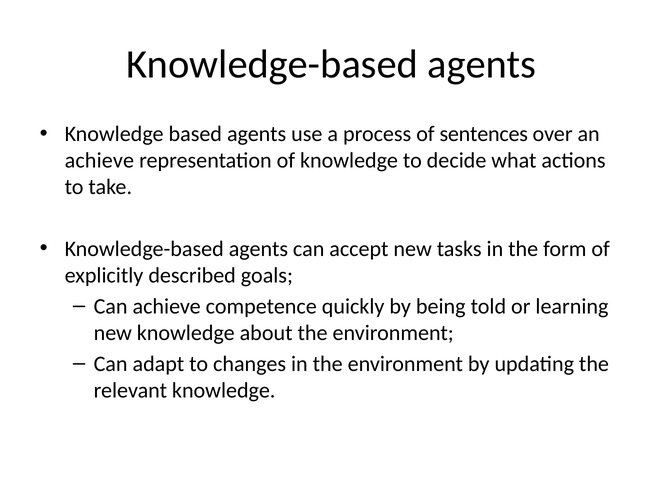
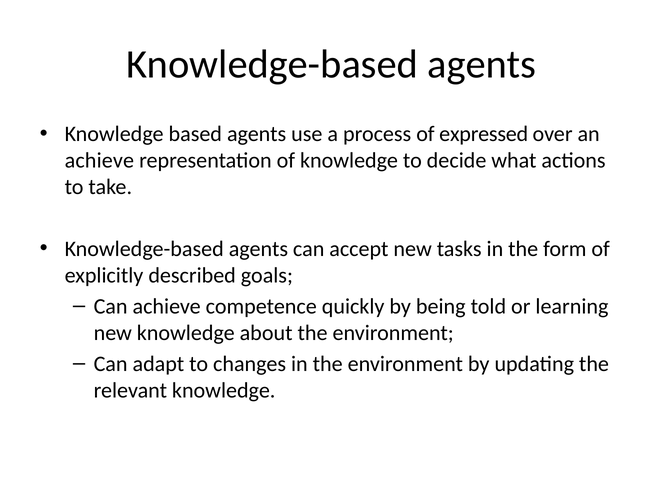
sentences: sentences -> expressed
